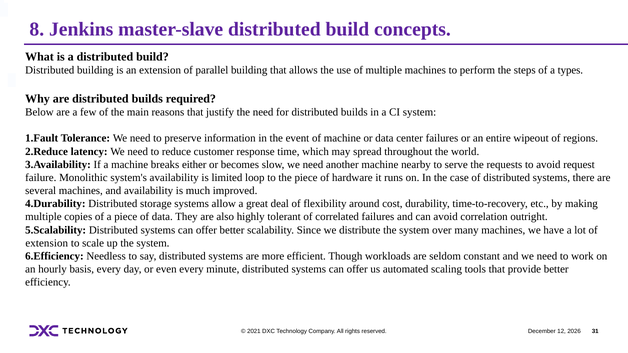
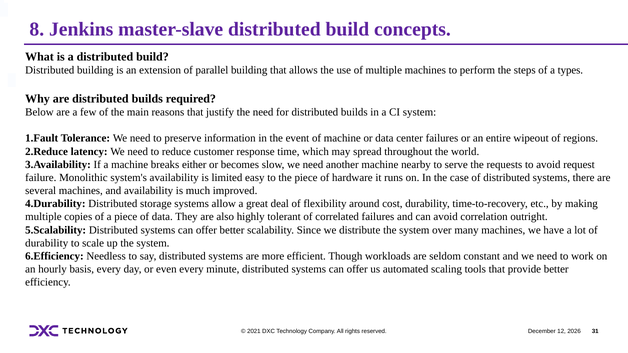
loop: loop -> easy
extension at (47, 243): extension -> durability
